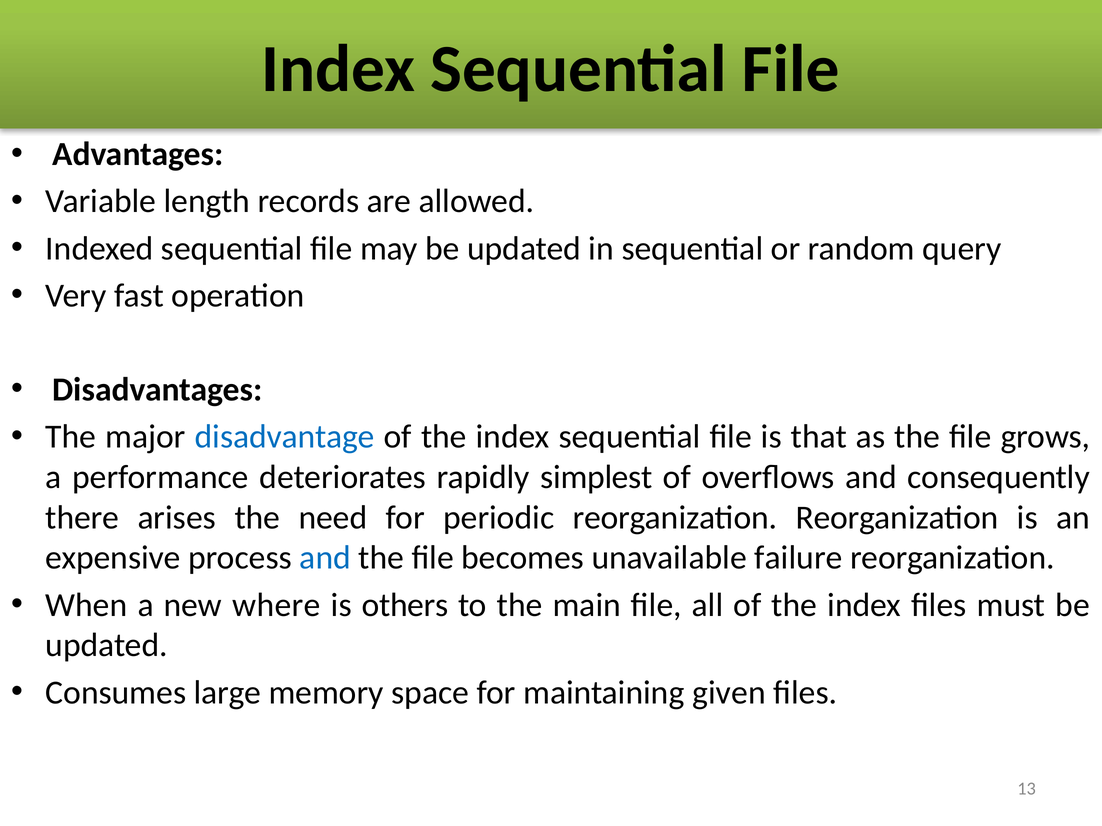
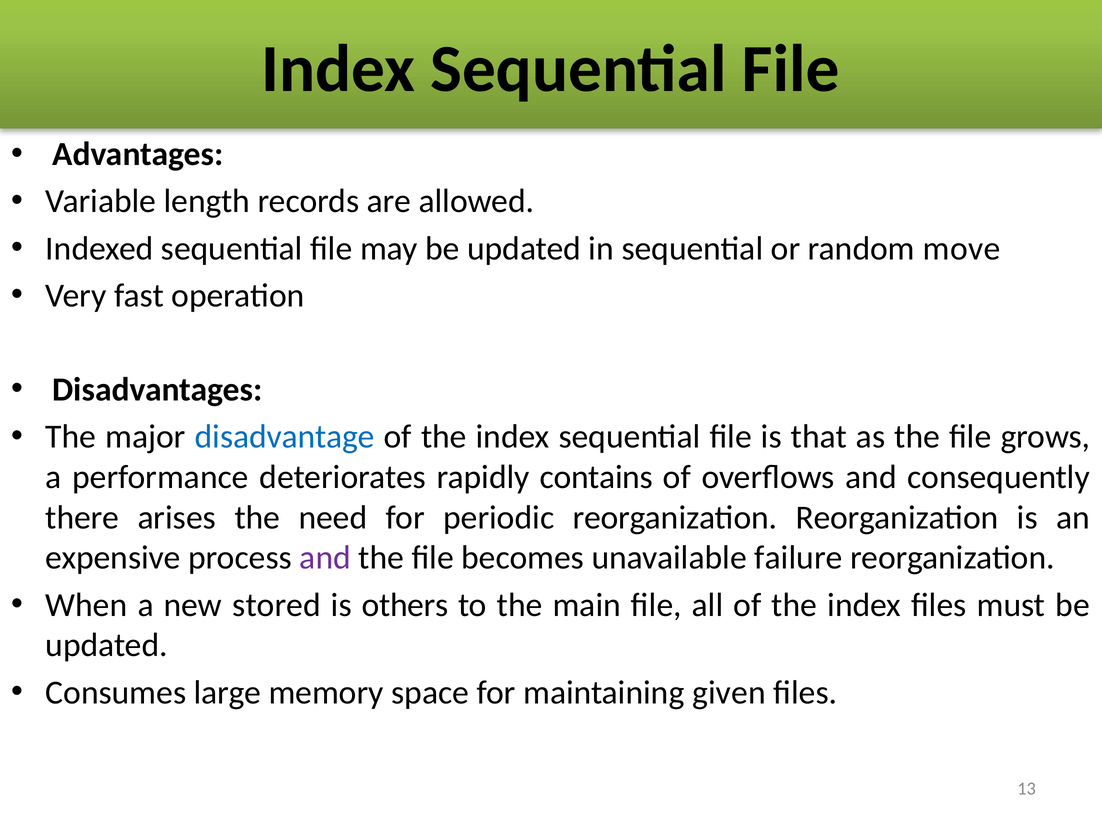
query: query -> move
simplest: simplest -> contains
and at (325, 558) colour: blue -> purple
where: where -> stored
